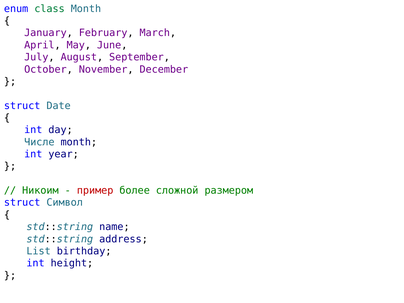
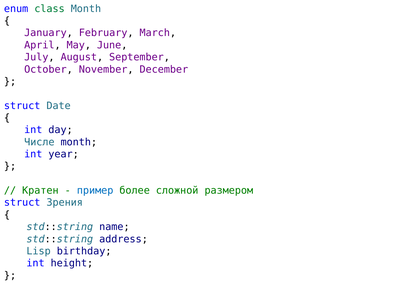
Никоим: Никоим -> Кратен
пример colour: red -> blue
Символ: Символ -> Зрения
List: List -> Lisp
